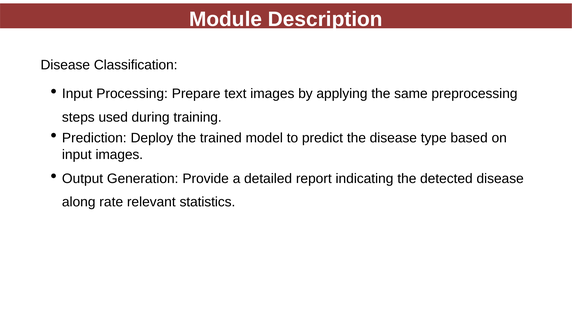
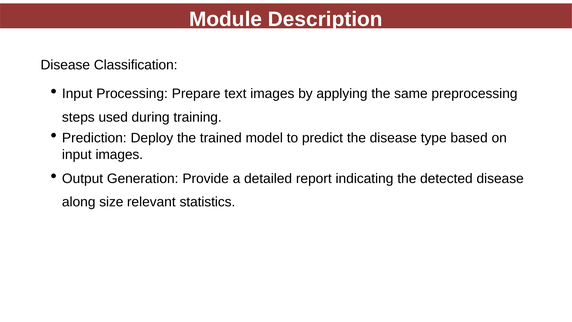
rate: rate -> size
